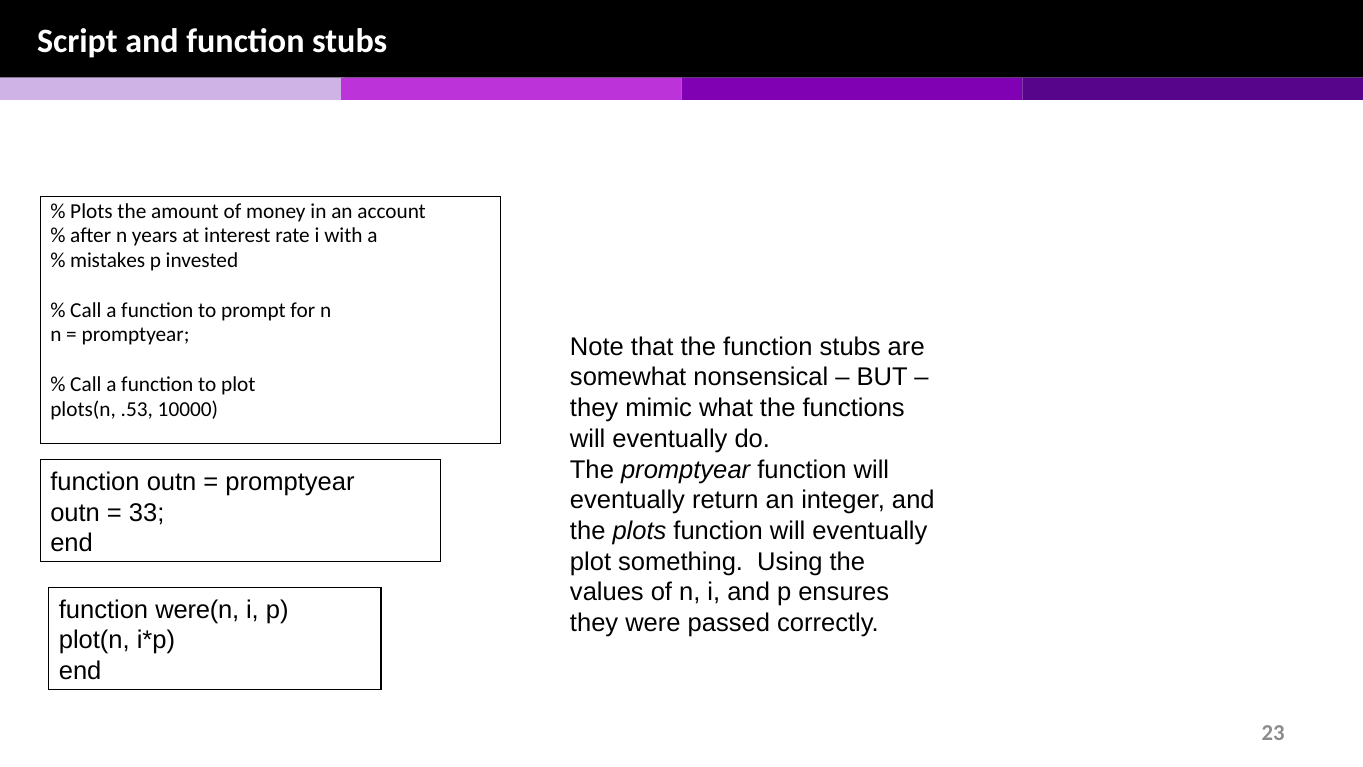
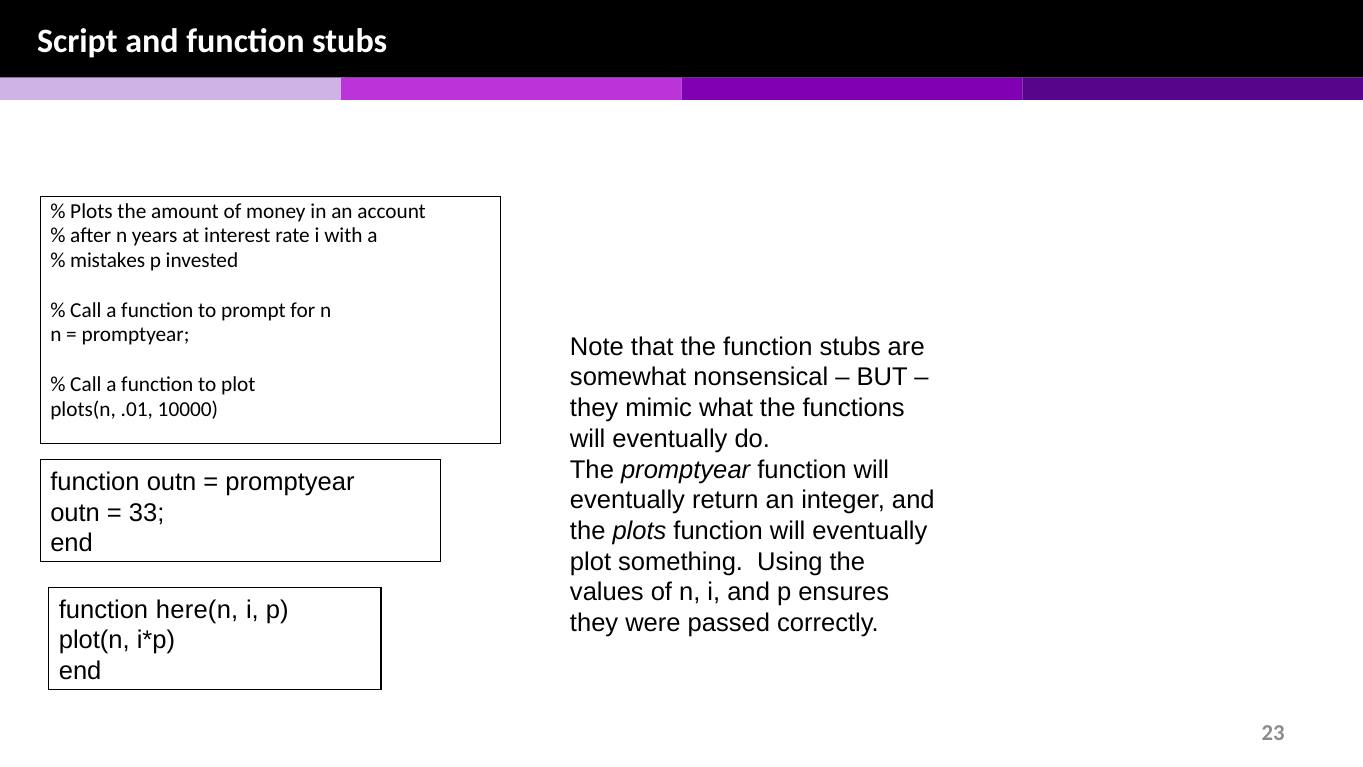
.53: .53 -> .01
were(n: were(n -> here(n
